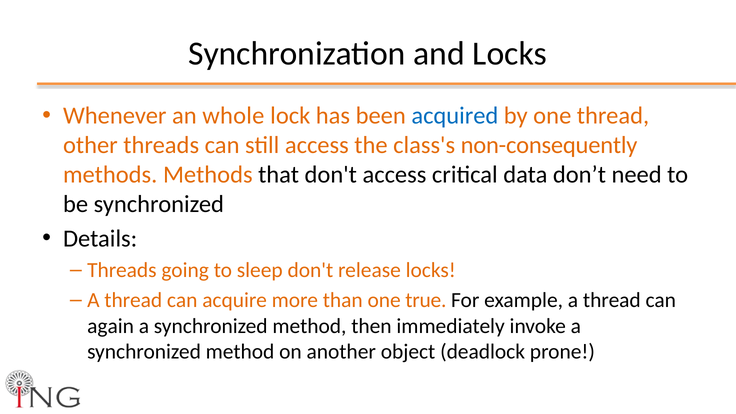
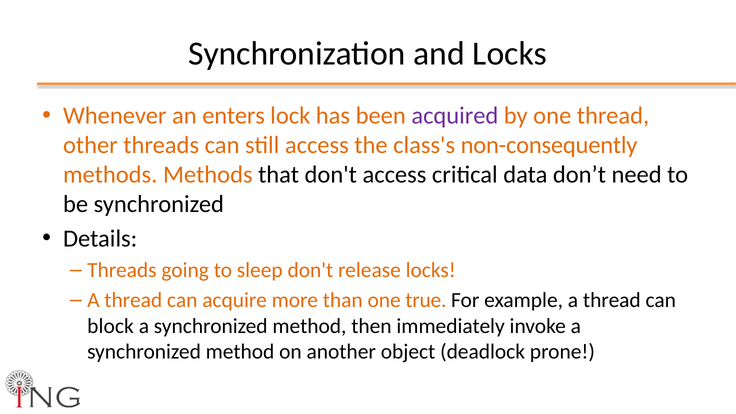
whole: whole -> enters
acquired colour: blue -> purple
again: again -> block
